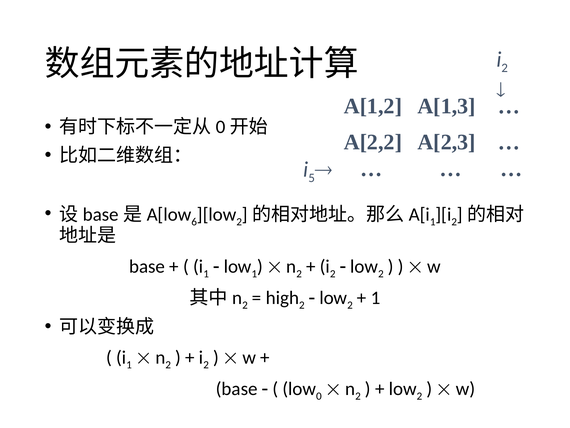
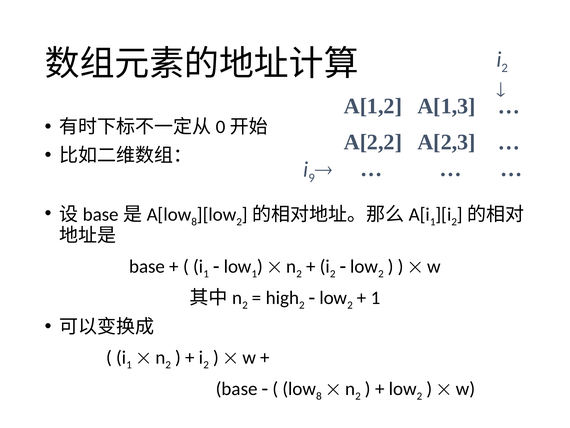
5: 5 -> 9
6 at (194, 222): 6 -> 8
0 at (319, 396): 0 -> 8
